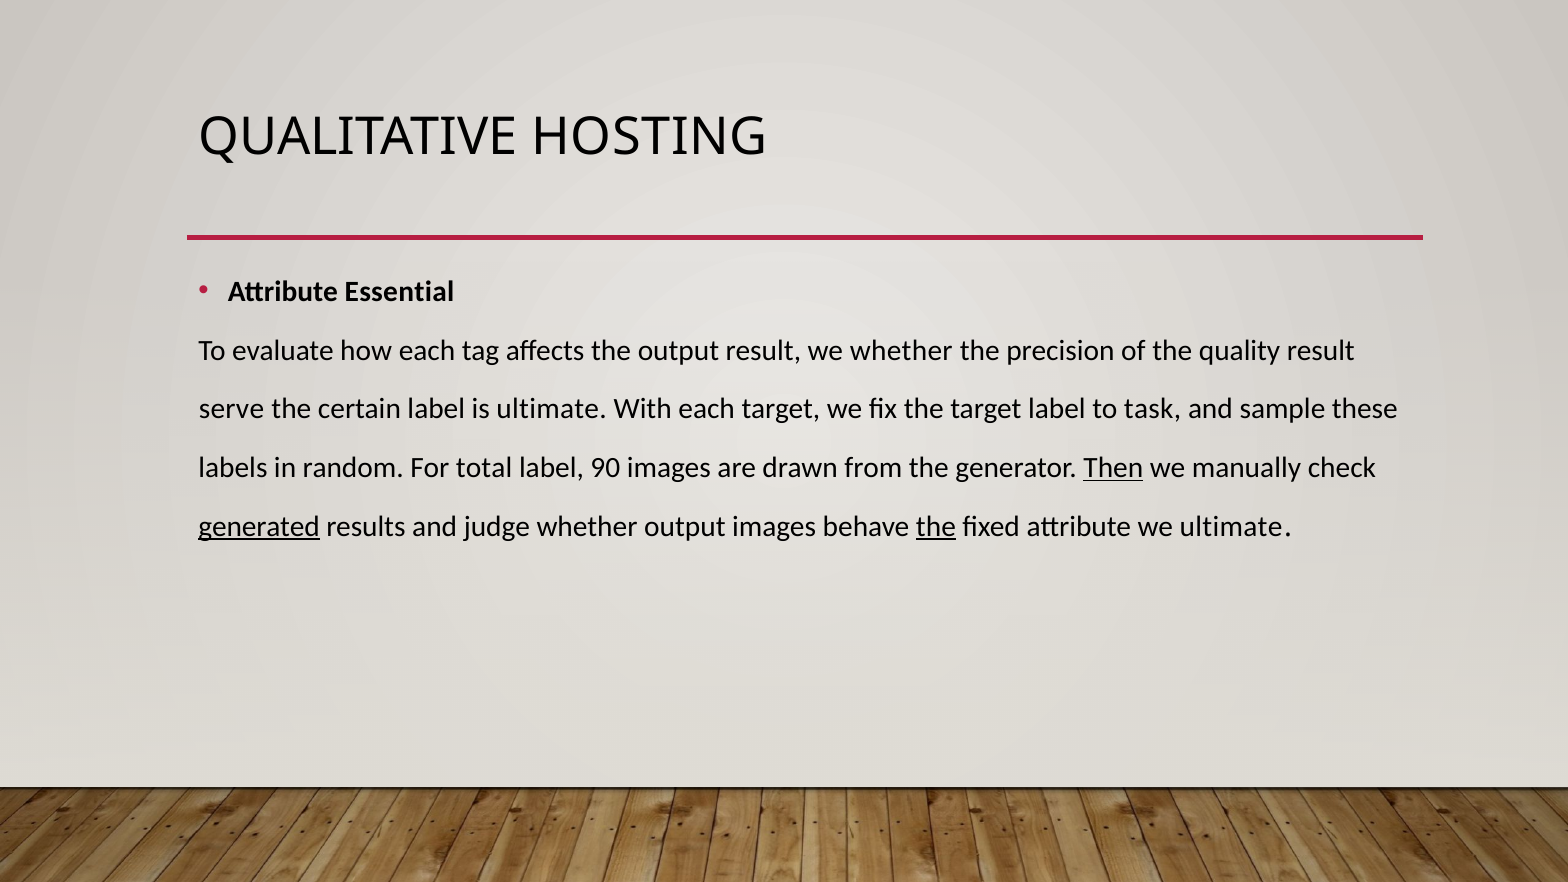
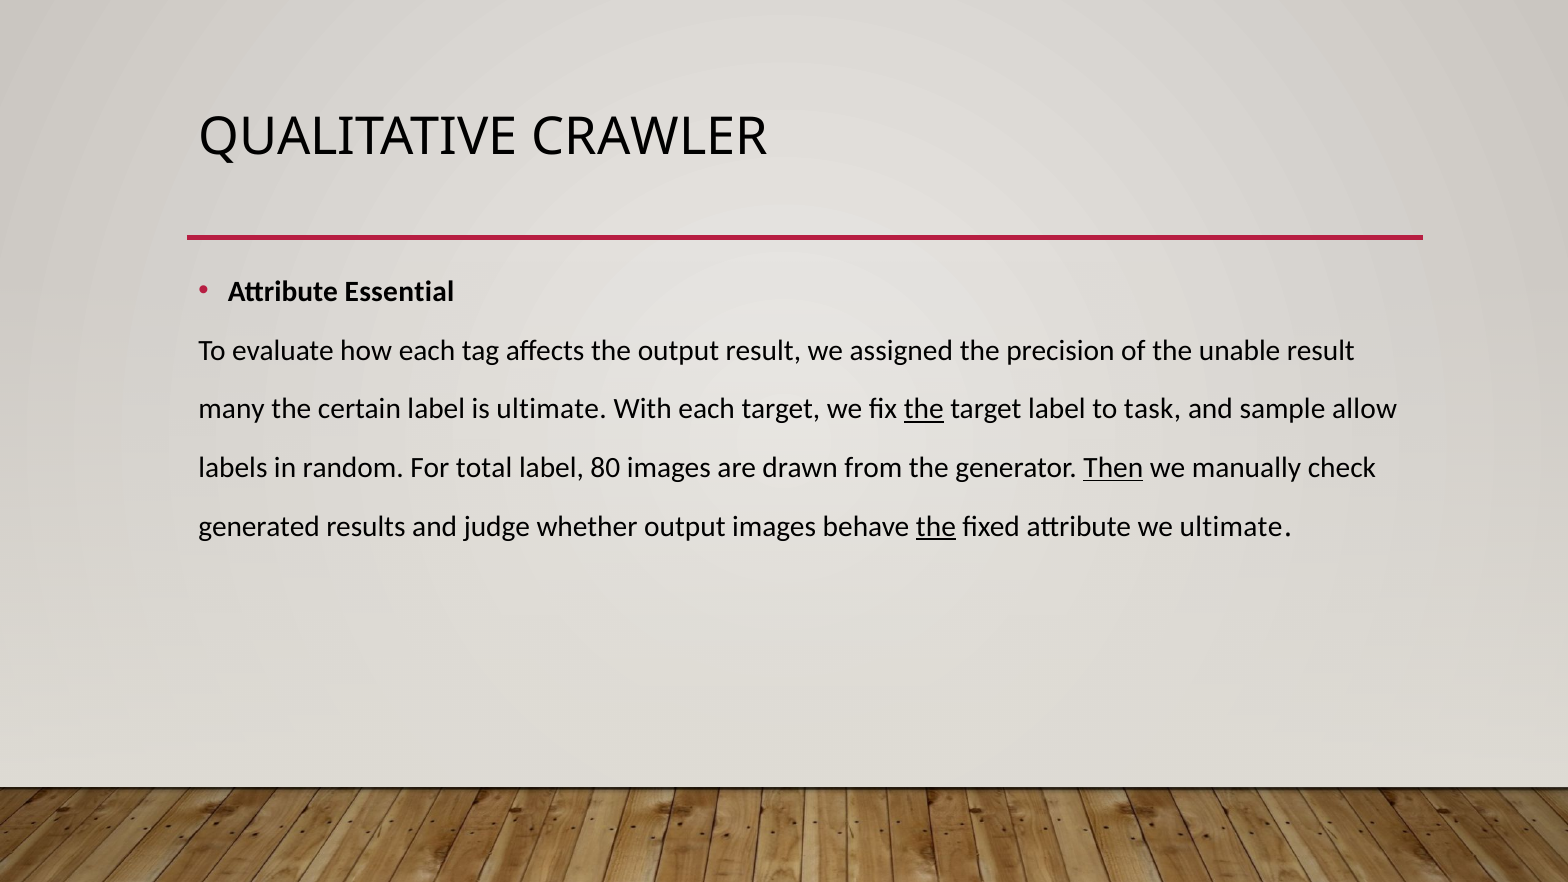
HOSTING: HOSTING -> CRAWLER
we whether: whether -> assigned
quality: quality -> unable
serve: serve -> many
the at (924, 409) underline: none -> present
these: these -> allow
90: 90 -> 80
generated underline: present -> none
